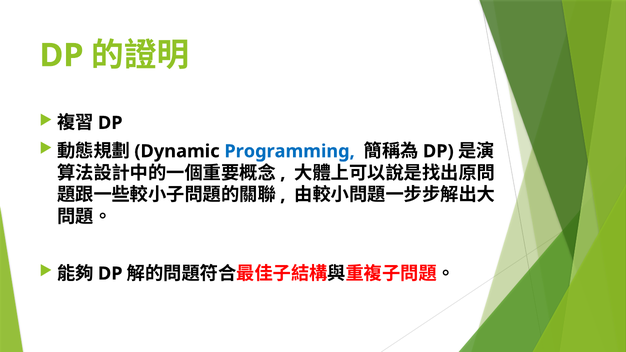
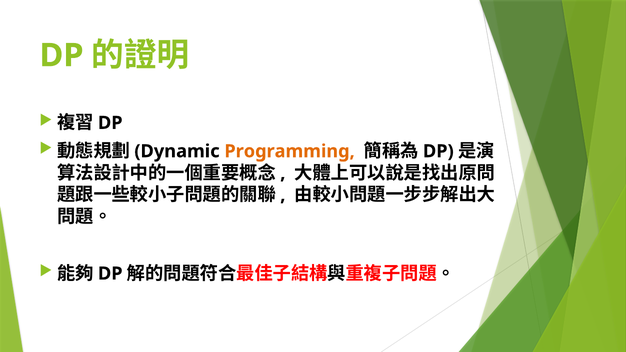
Programming colour: blue -> orange
